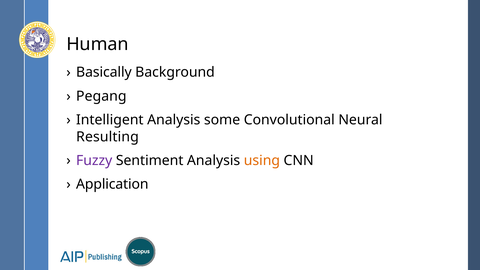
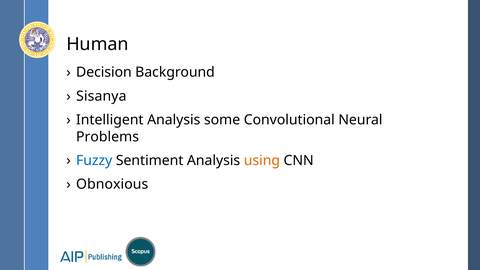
Basically: Basically -> Decision
Pegang: Pegang -> Sisanya
Resulting: Resulting -> Problems
Fuzzy colour: purple -> blue
Application: Application -> Obnoxious
